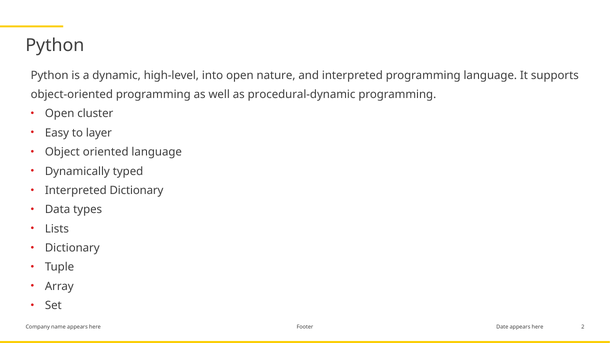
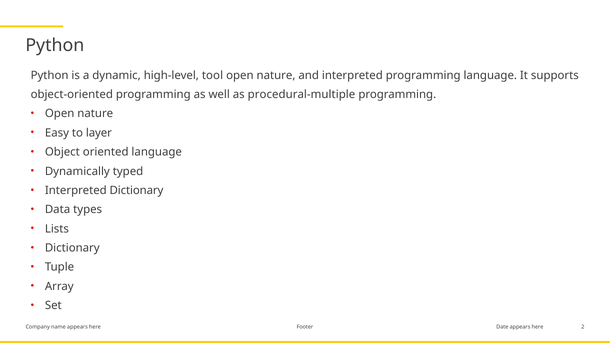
into: into -> tool
procedural-dynamic: procedural-dynamic -> procedural-multiple
cluster at (95, 114): cluster -> nature
